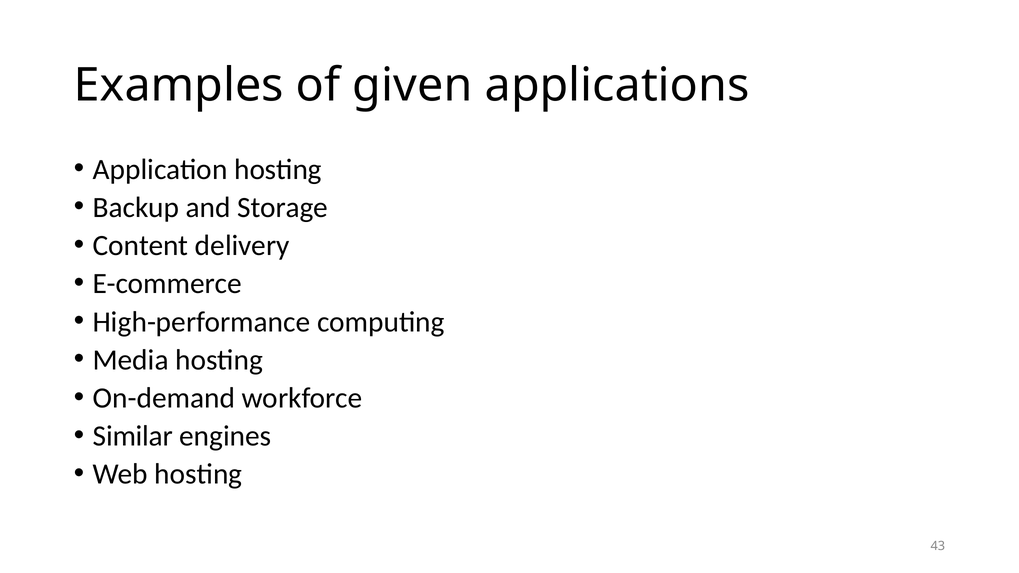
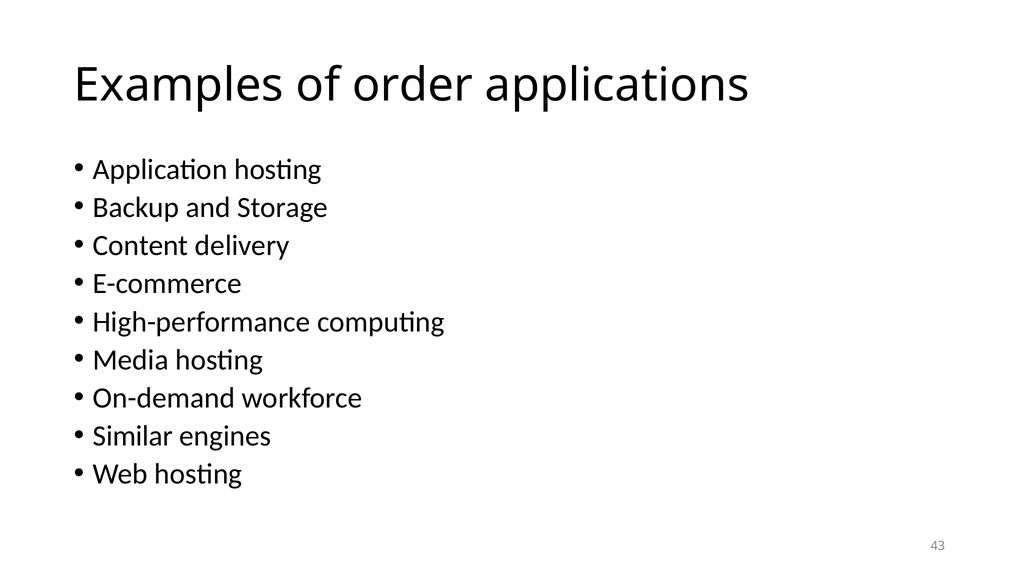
given: given -> order
